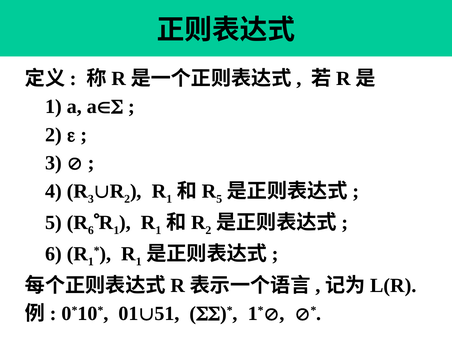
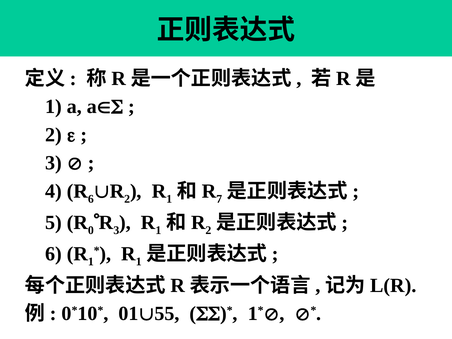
3 at (91, 199): 3 -> 6
5 at (219, 199): 5 -> 7
6 at (91, 230): 6 -> 0
1 at (116, 230): 1 -> 3
51: 51 -> 55
